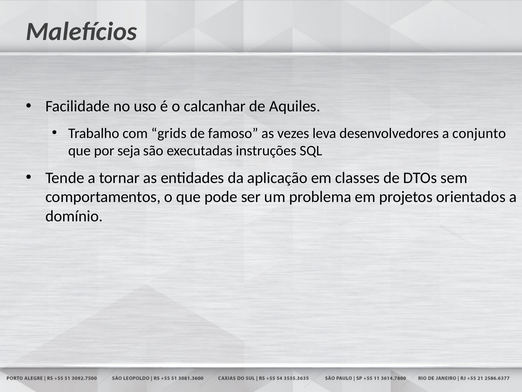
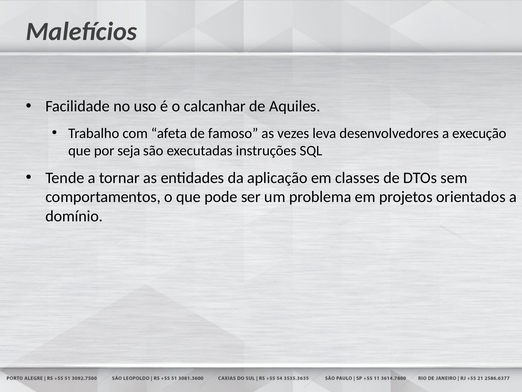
grids: grids -> afeta
conjunto: conjunto -> execução
